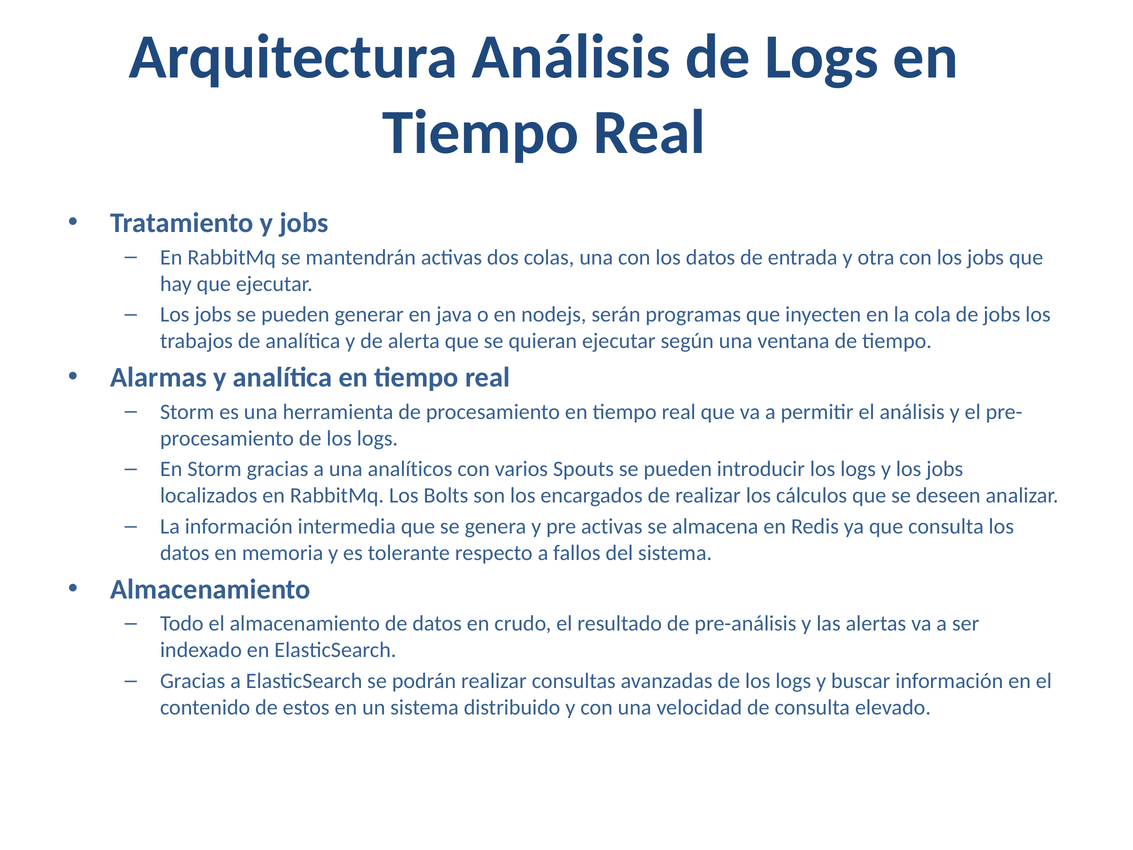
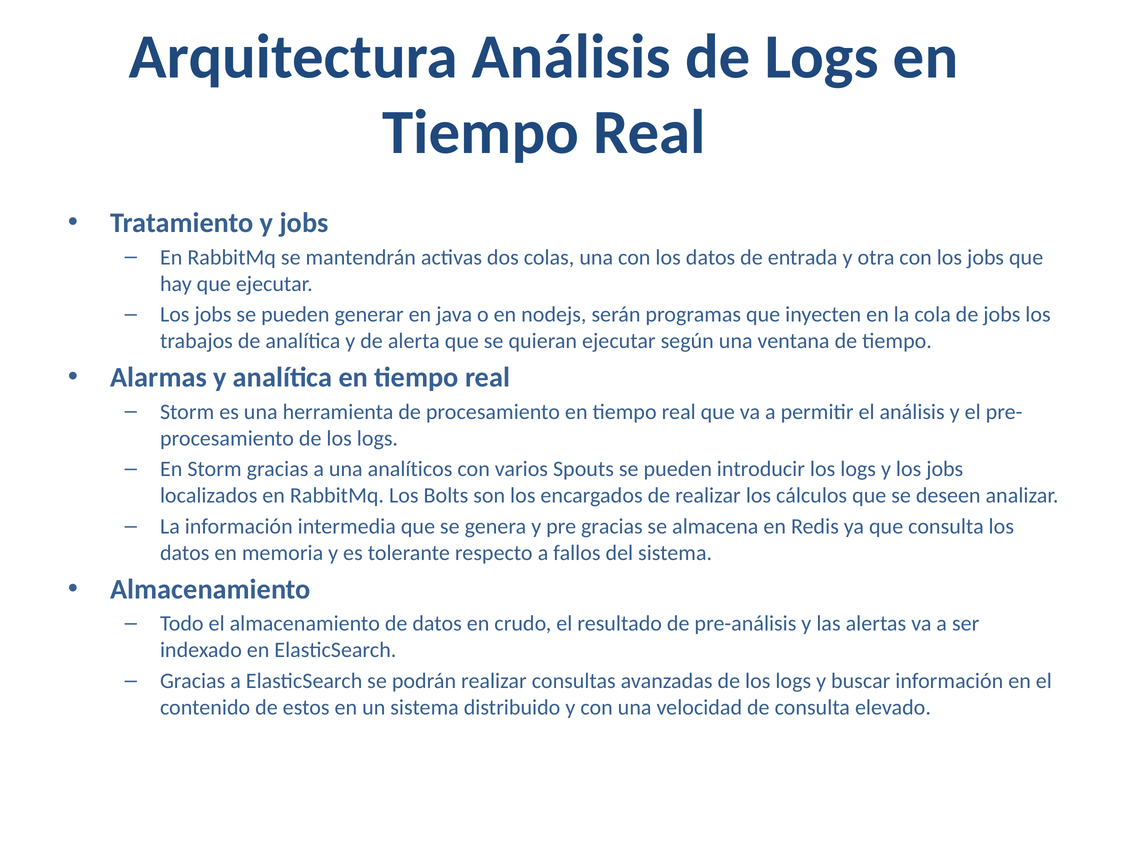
pre activas: activas -> gracias
